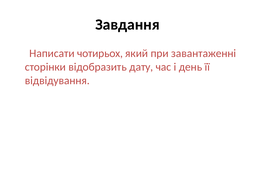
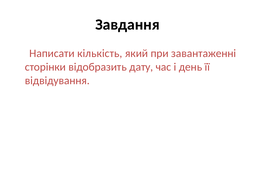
чотирьох: чотирьох -> кількість
